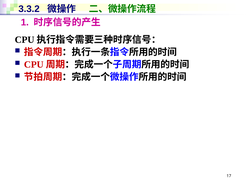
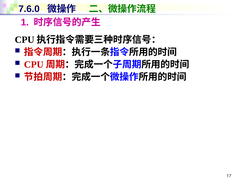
3.3.2: 3.3.2 -> 7.6.0
